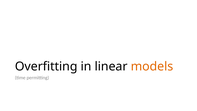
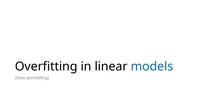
models colour: orange -> blue
